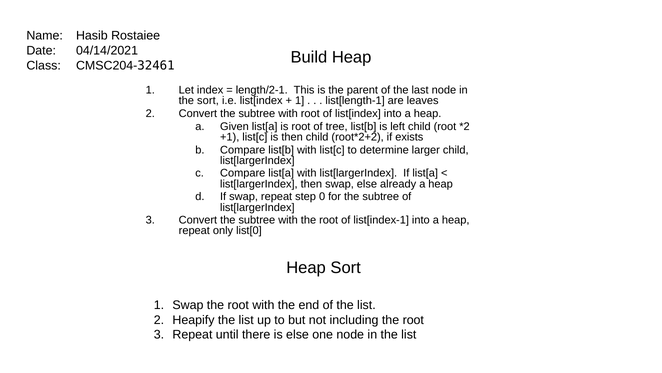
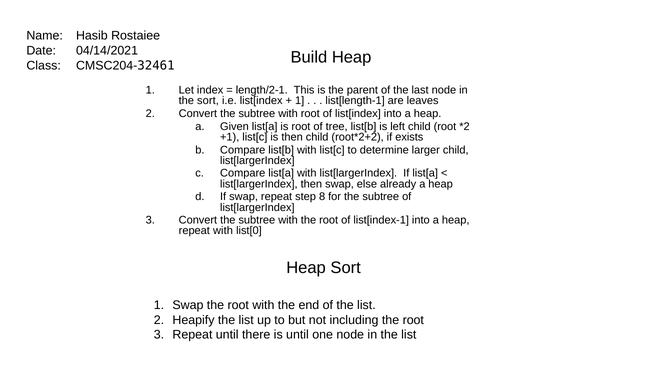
0: 0 -> 8
repeat only: only -> with
is else: else -> until
